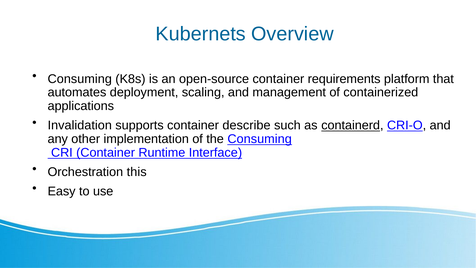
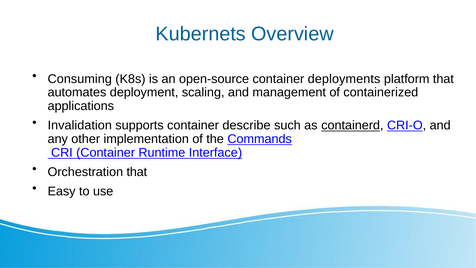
requirements: requirements -> deployments
the Consuming: Consuming -> Commands
Orchestration this: this -> that
